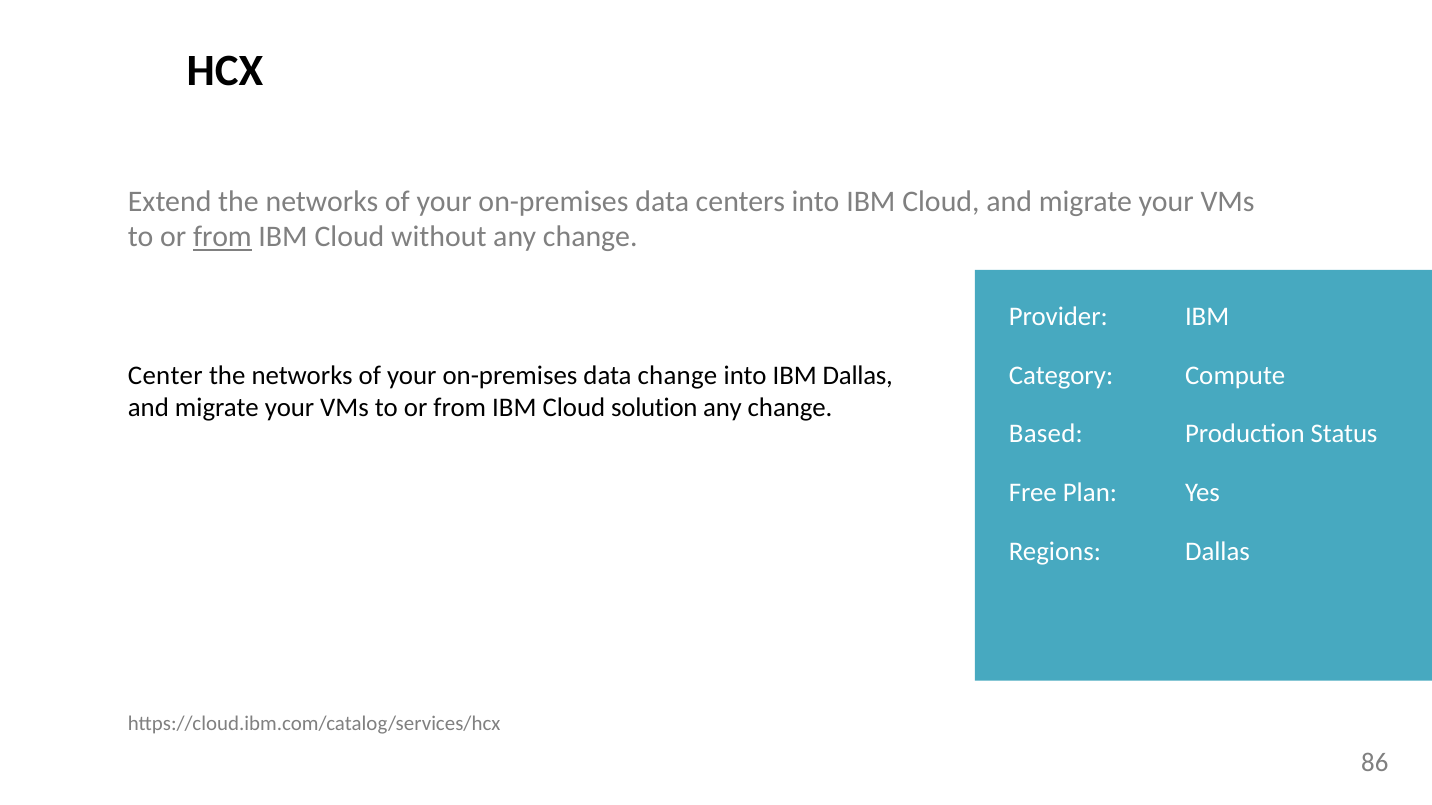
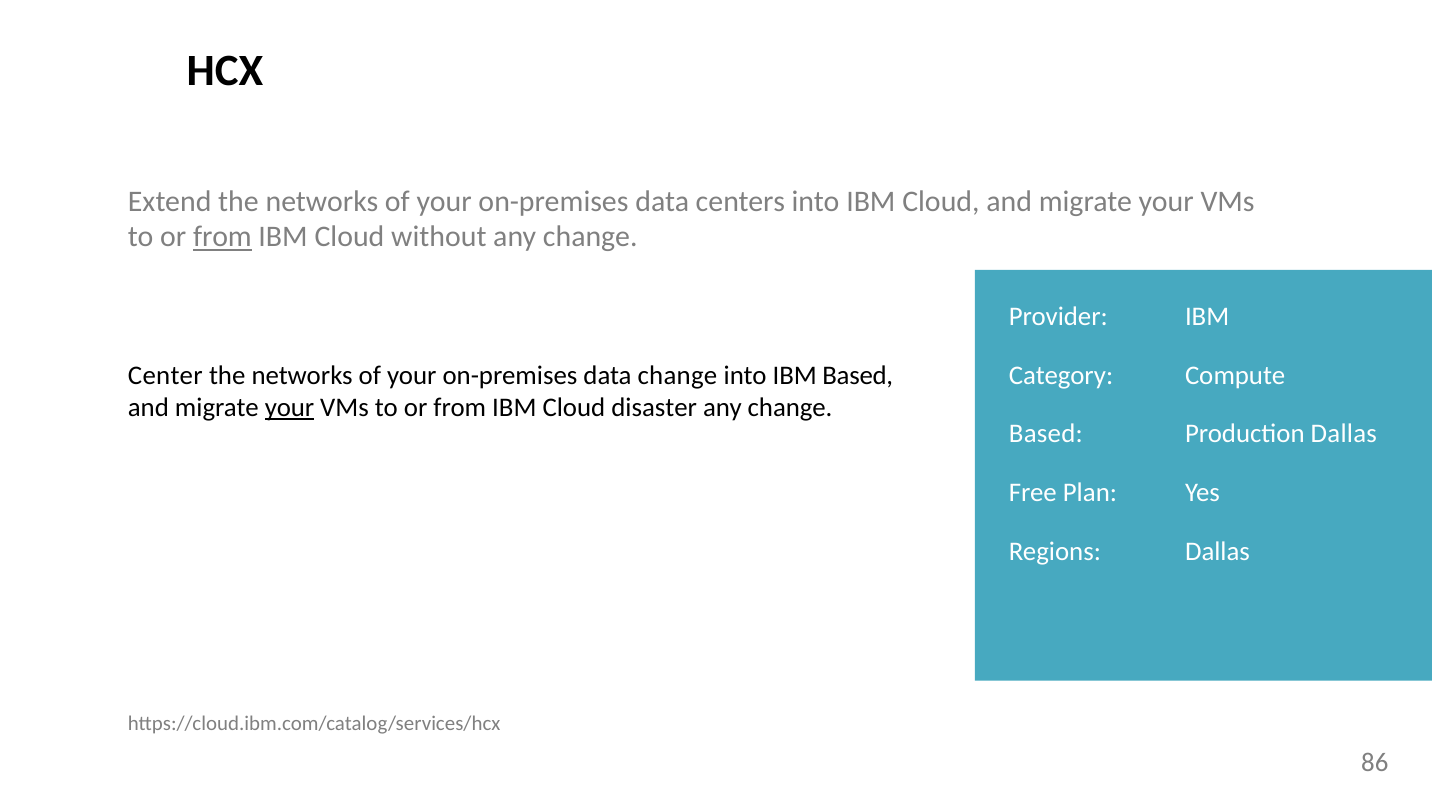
IBM Dallas: Dallas -> Based
your at (290, 408) underline: none -> present
solution: solution -> disaster
Production Status: Status -> Dallas
